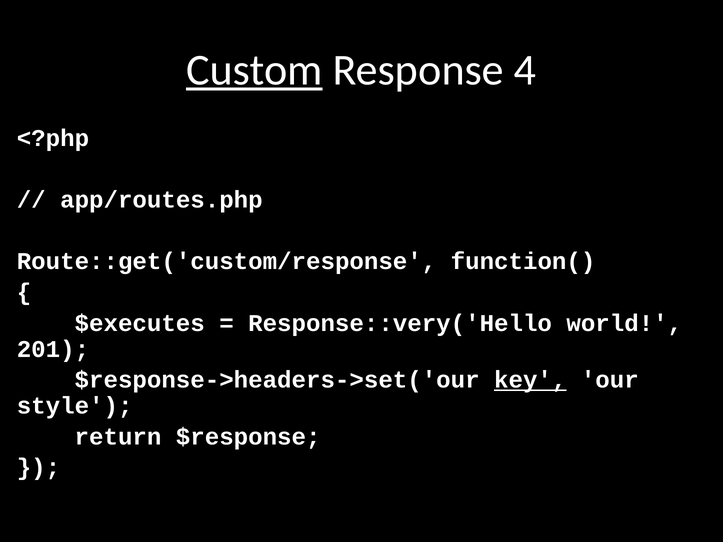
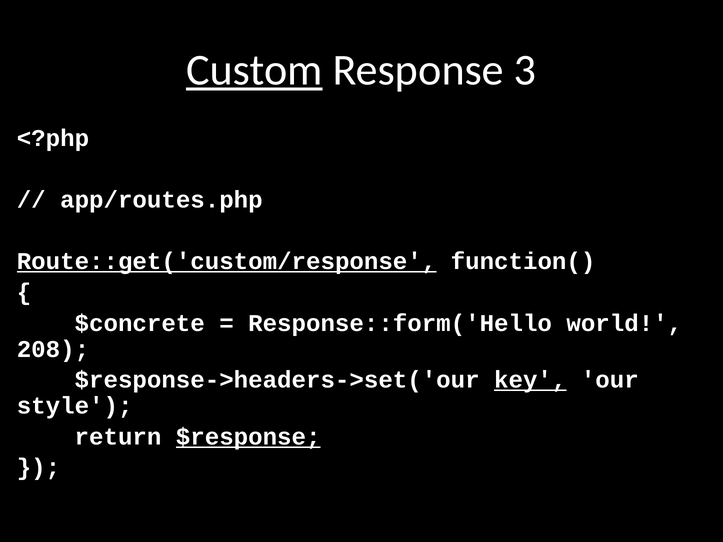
4: 4 -> 3
Route::get('custom/response underline: none -> present
$executes: $executes -> $concrete
Response::very('Hello: Response::very('Hello -> Response::form('Hello
201: 201 -> 208
$response underline: none -> present
